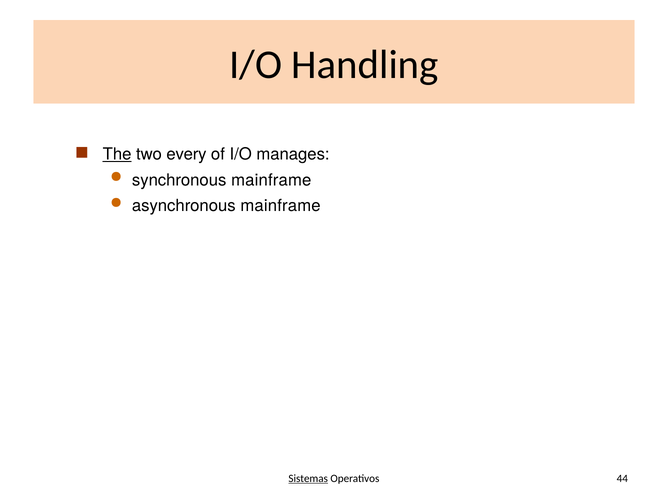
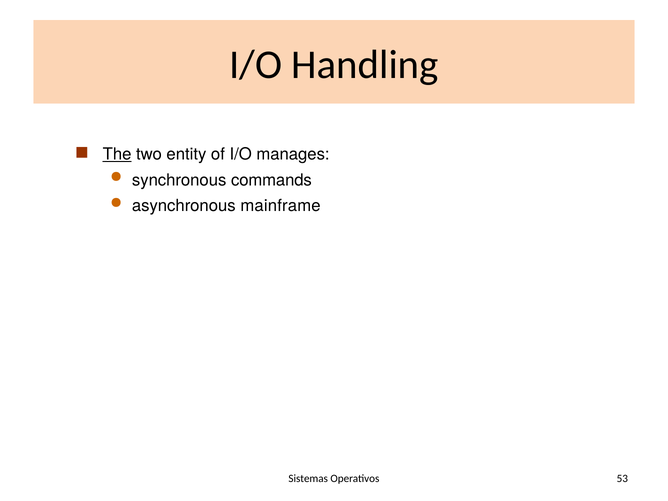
every: every -> entity
synchronous mainframe: mainframe -> commands
Sistemas underline: present -> none
44: 44 -> 53
